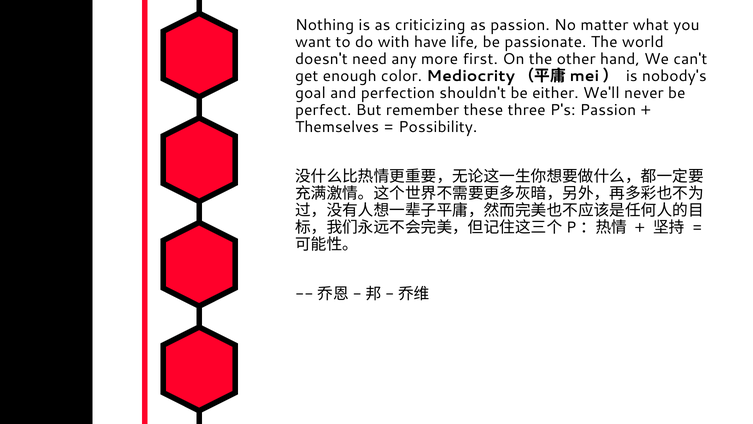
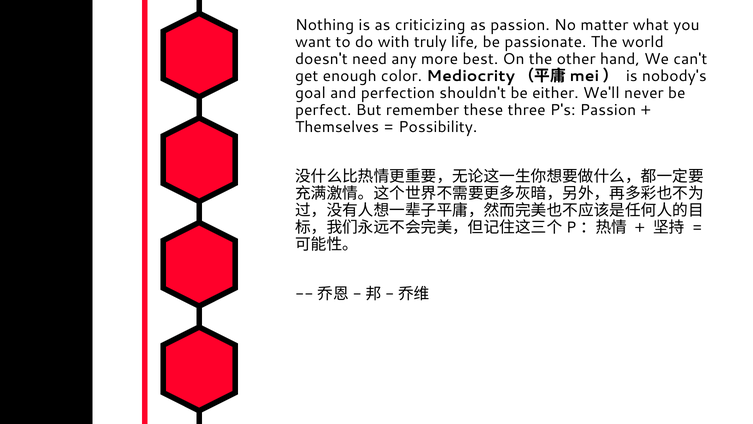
have: have -> truly
first: first -> best
